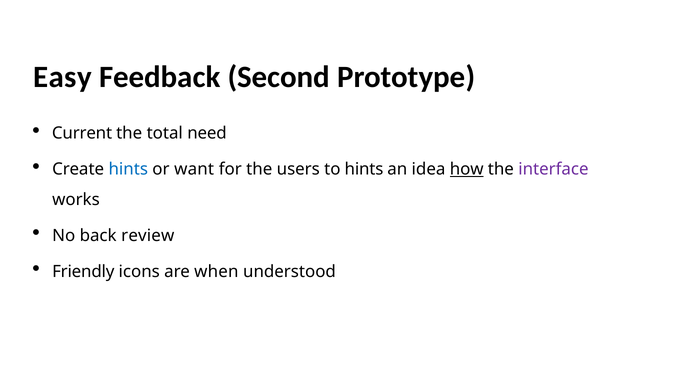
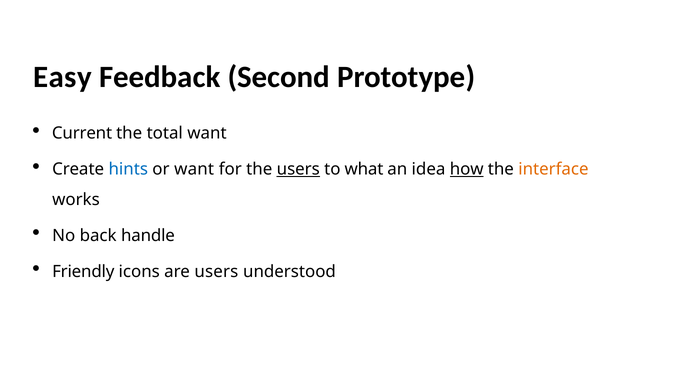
total need: need -> want
users at (298, 169) underline: none -> present
to hints: hints -> what
interface colour: purple -> orange
review: review -> handle
are when: when -> users
